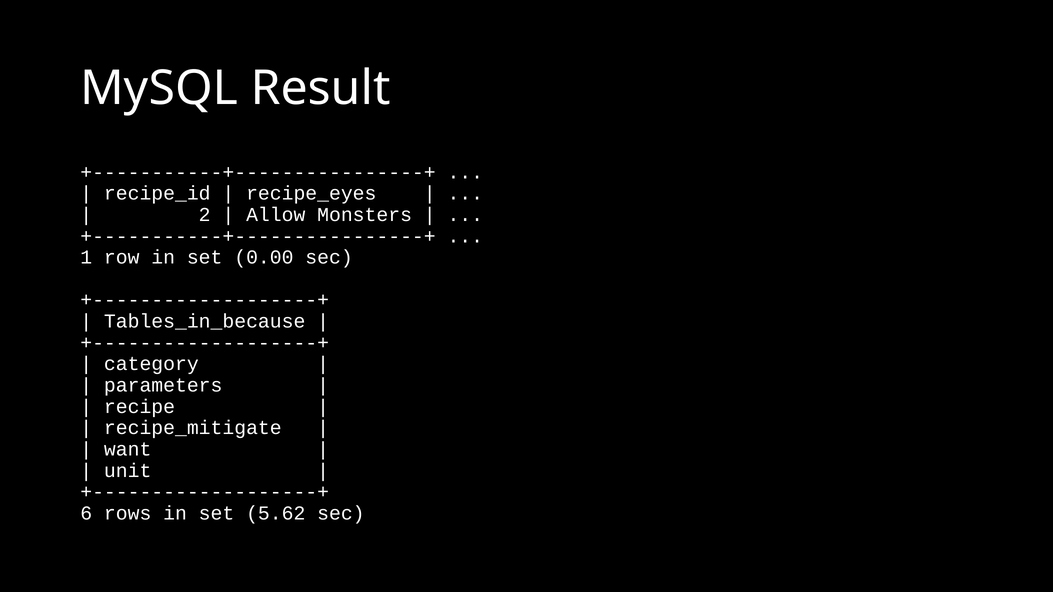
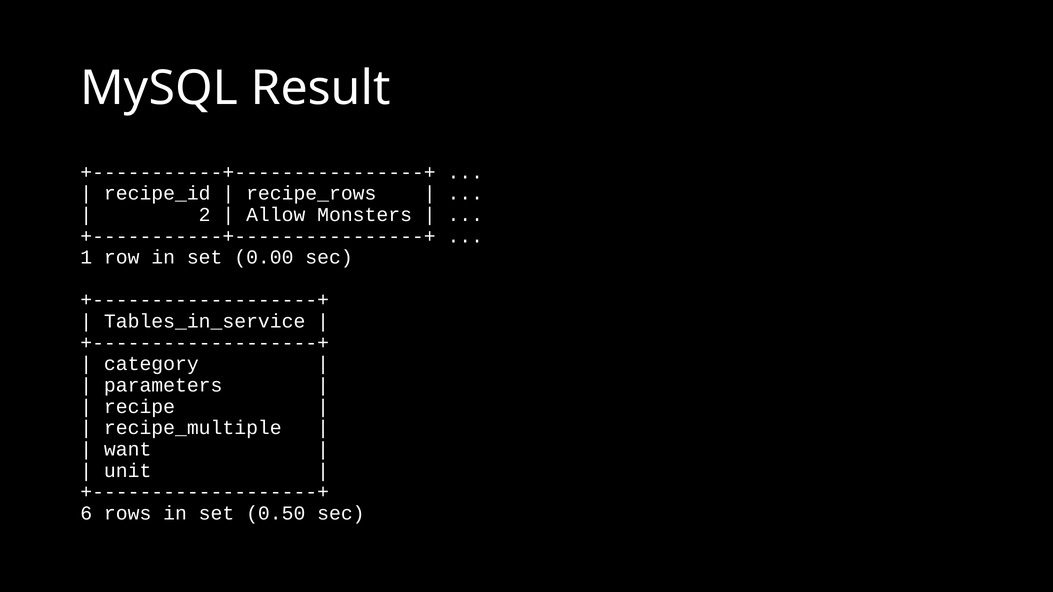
recipe_eyes: recipe_eyes -> recipe_rows
Tables_in_because: Tables_in_because -> Tables_in_service
recipe_mitigate: recipe_mitigate -> recipe_multiple
5.62: 5.62 -> 0.50
